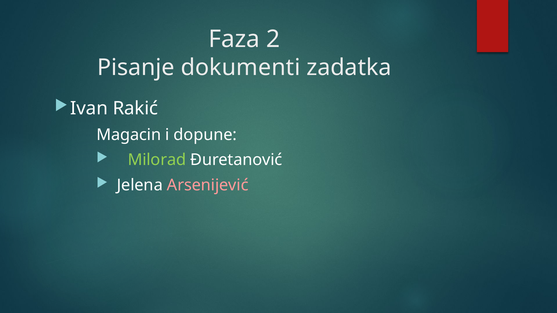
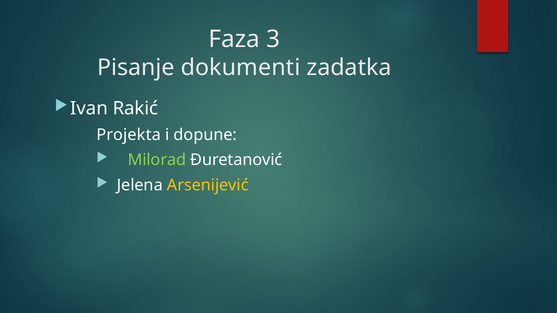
2: 2 -> 3
Magacin: Magacin -> Projekta
Arsenijević colour: pink -> yellow
